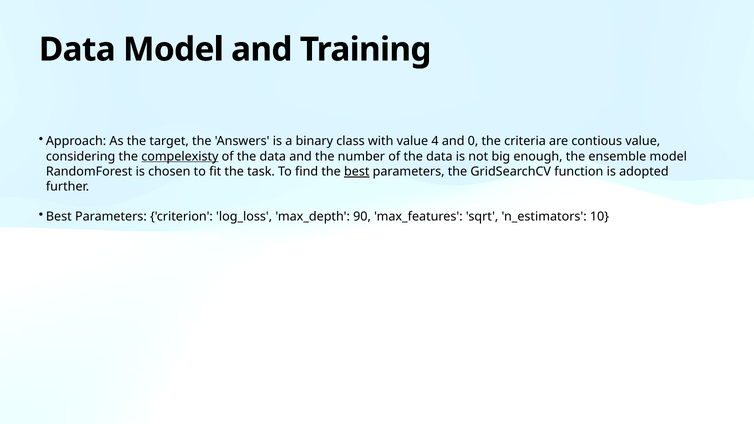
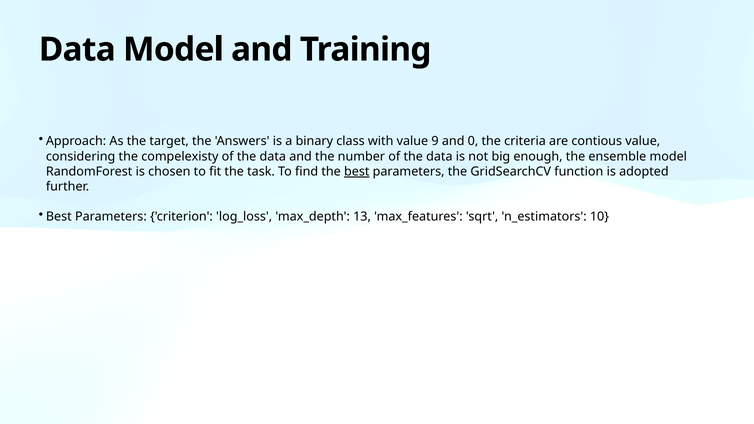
4: 4 -> 9
compelexisty underline: present -> none
90: 90 -> 13
